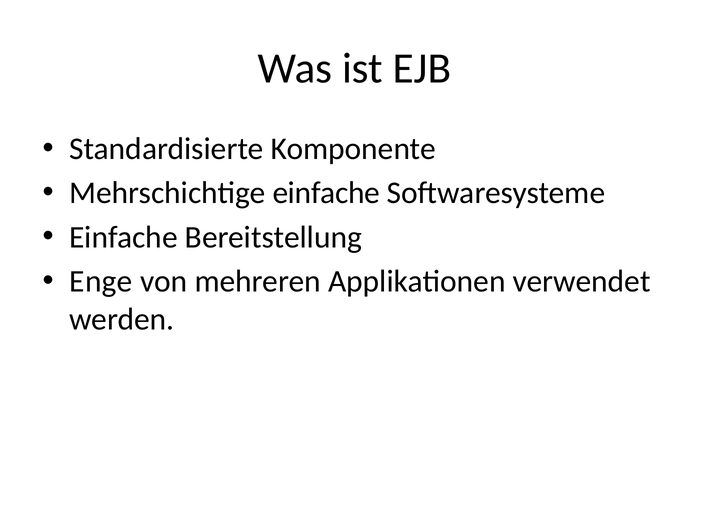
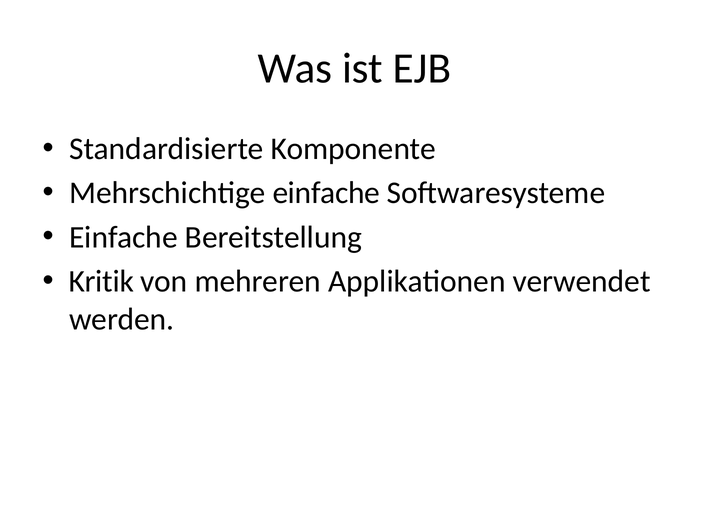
Enge: Enge -> Kritik
